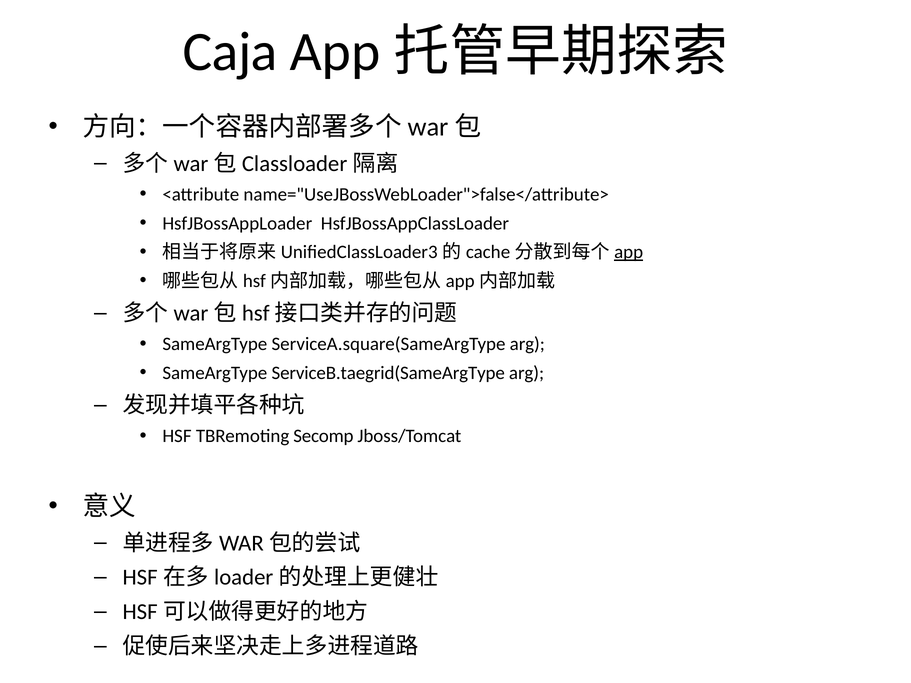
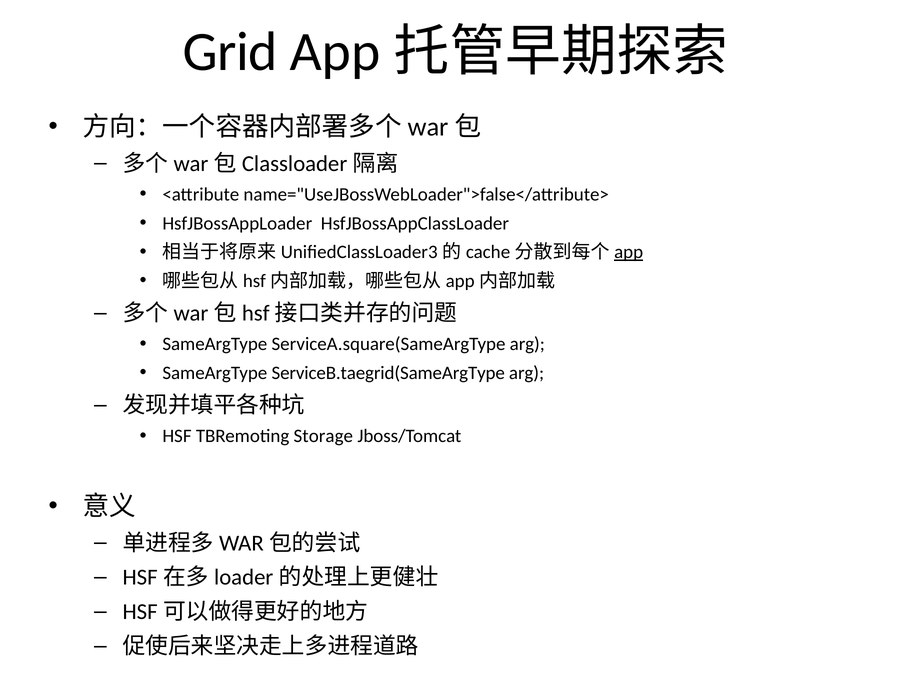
Caja: Caja -> Grid
Secomp: Secomp -> Storage
